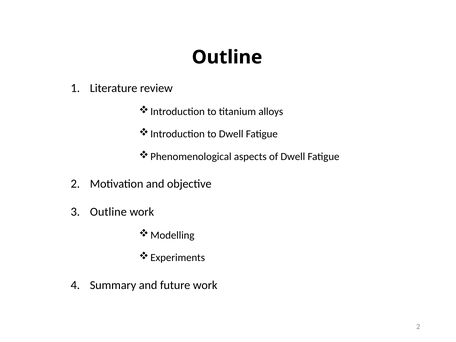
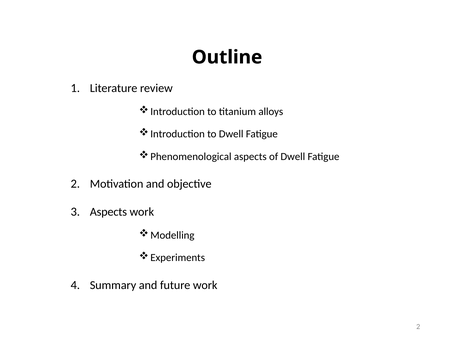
Outline at (108, 212): Outline -> Aspects
